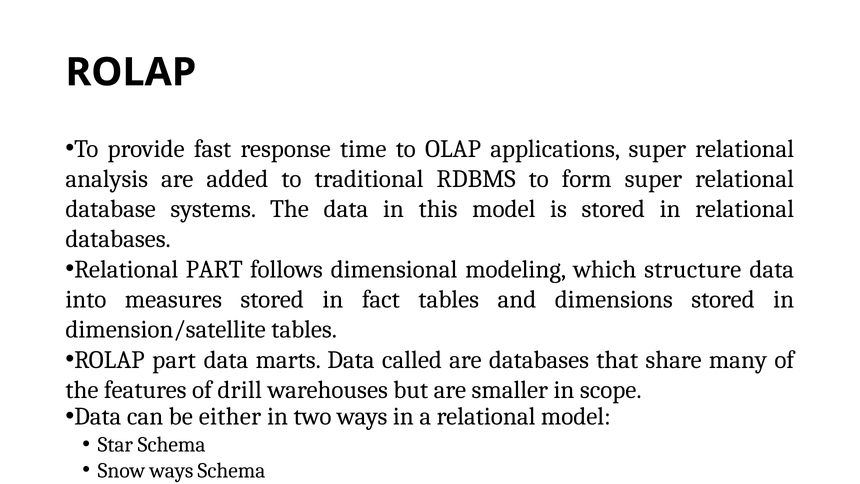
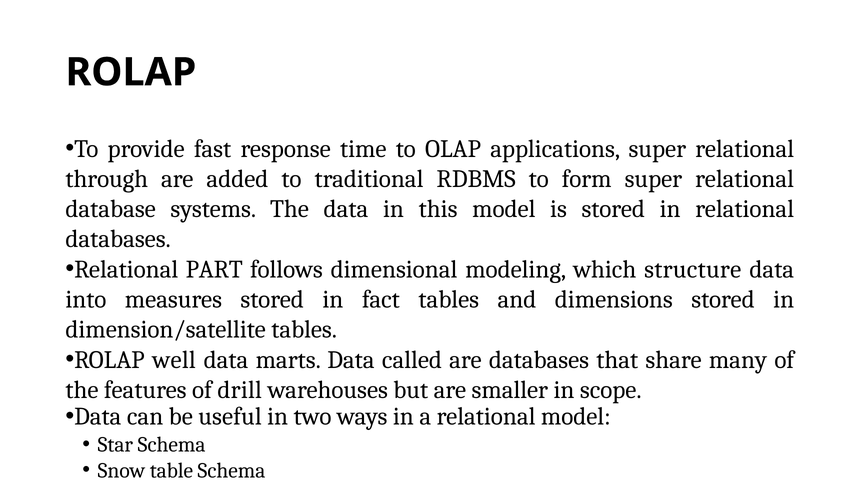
analysis: analysis -> through
ROLAP part: part -> well
either: either -> useful
Snow ways: ways -> table
